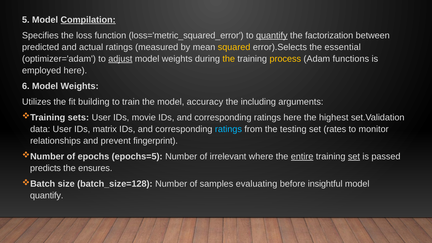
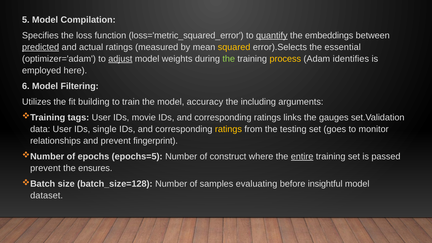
Compilation underline: present -> none
factorization: factorization -> embeddings
predicted underline: none -> present
the at (229, 59) colour: yellow -> light green
functions: functions -> identifies
6 Model Weights: Weights -> Filtering
sets: sets -> tags
ratings here: here -> links
highest: highest -> gauges
matrix: matrix -> single
ratings at (228, 129) colour: light blue -> yellow
rates: rates -> goes
irrelevant: irrelevant -> construct
set at (354, 157) underline: present -> none
predicts at (45, 168): predicts -> prevent
quantify at (47, 196): quantify -> dataset
